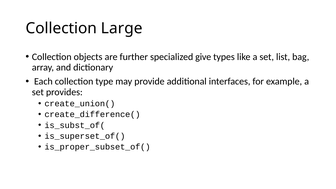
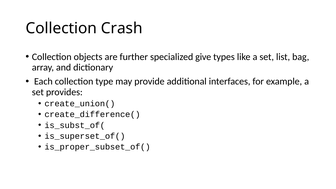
Large: Large -> Crash
